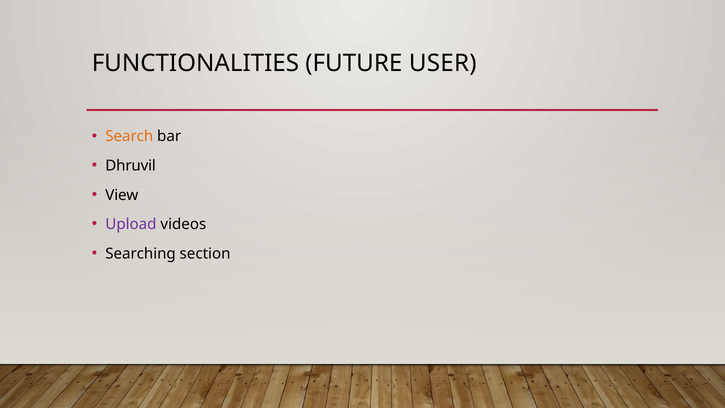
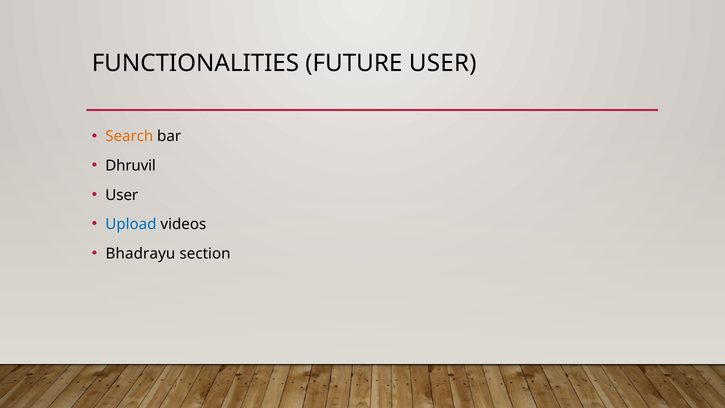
View at (122, 195): View -> User
Upload colour: purple -> blue
Searching: Searching -> Bhadrayu
